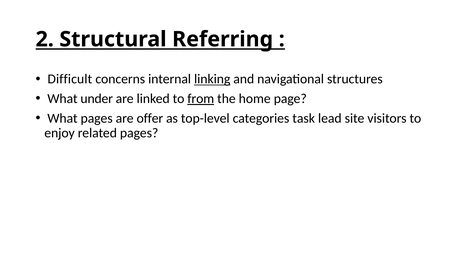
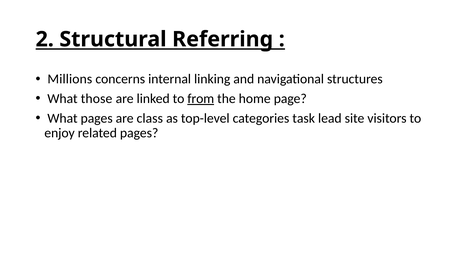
Difficult: Difficult -> Millions
linking underline: present -> none
under: under -> those
offer: offer -> class
